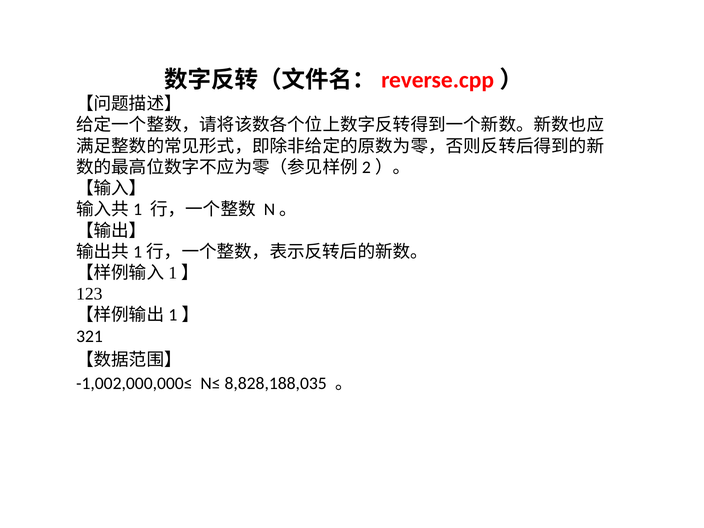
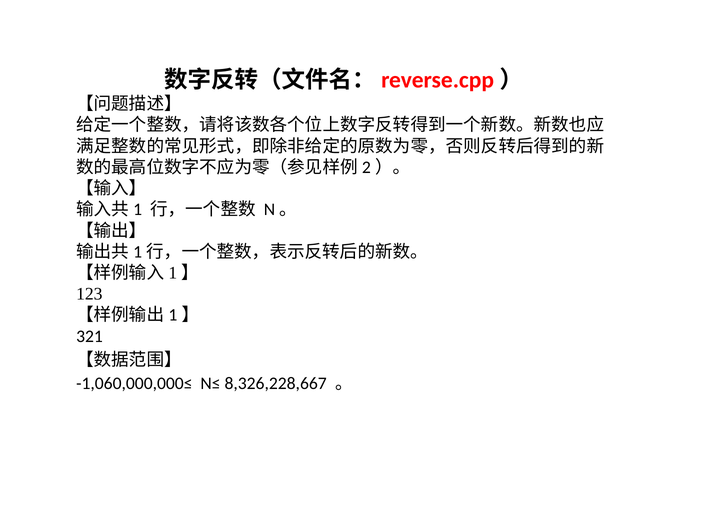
-1,002,000,000≤: -1,002,000,000≤ -> -1,060,000,000≤
8,828,188,035: 8,828,188,035 -> 8,326,228,667
